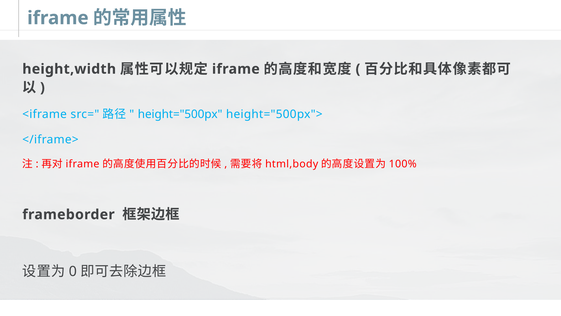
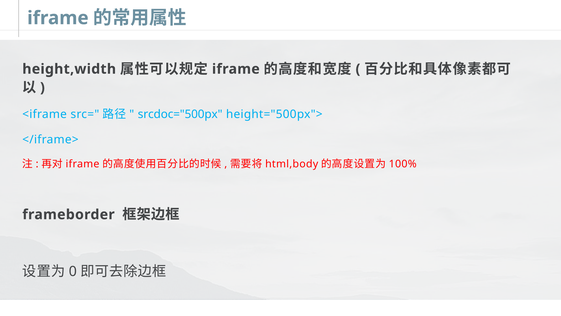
height="500px: height="500px -> srcdoc="500px
